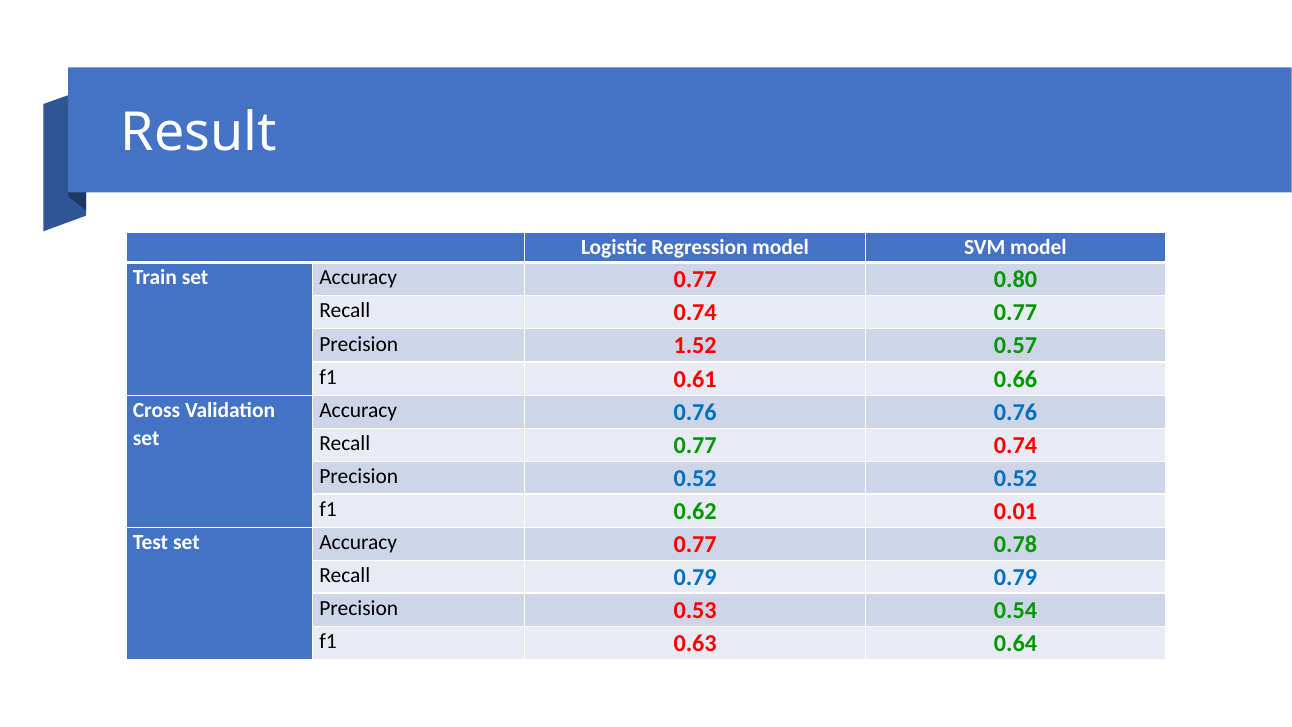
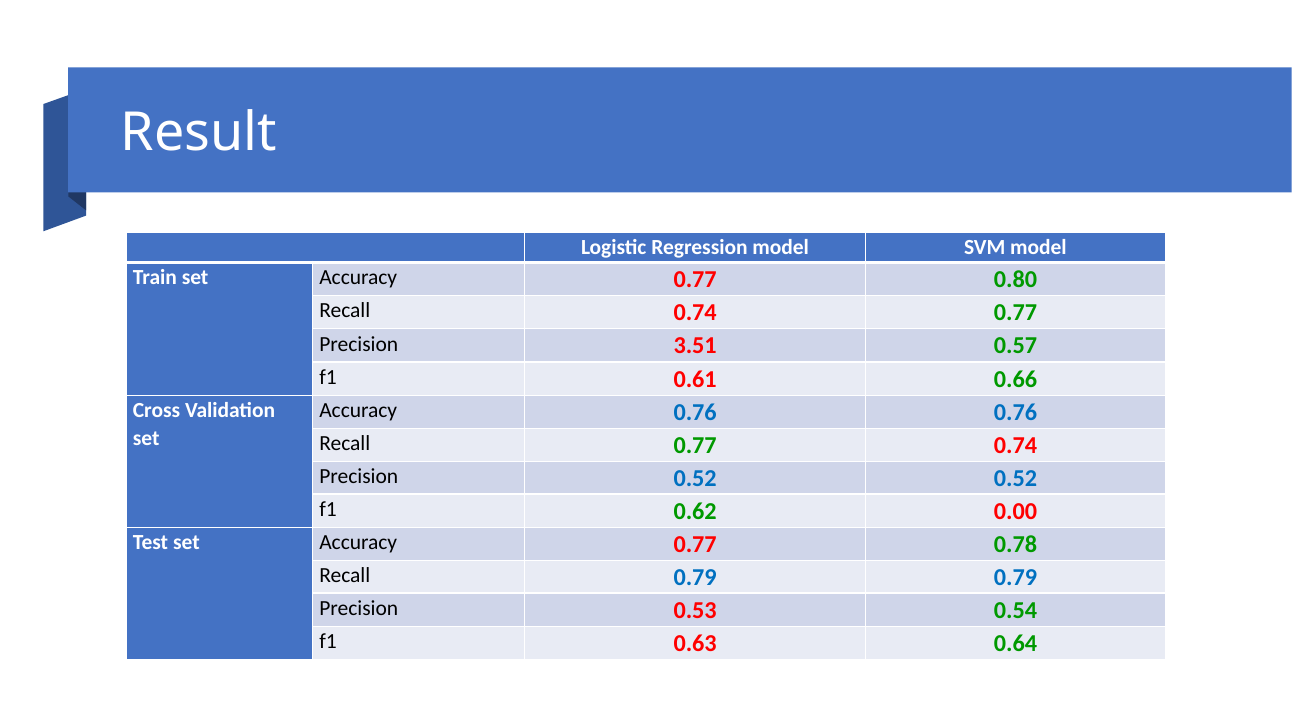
1.52: 1.52 -> 3.51
0.01: 0.01 -> 0.00
